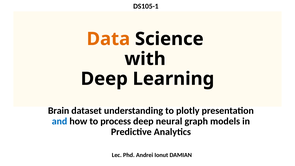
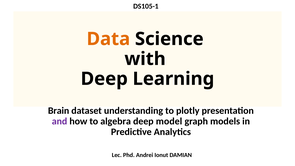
and colour: blue -> purple
process: process -> algebra
neural: neural -> model
